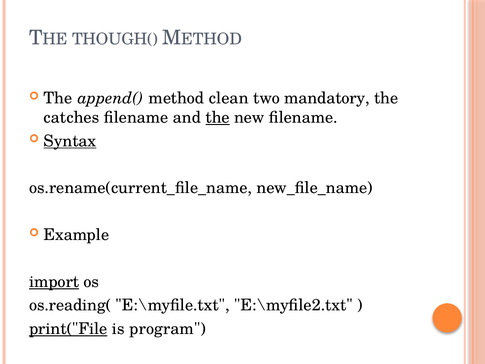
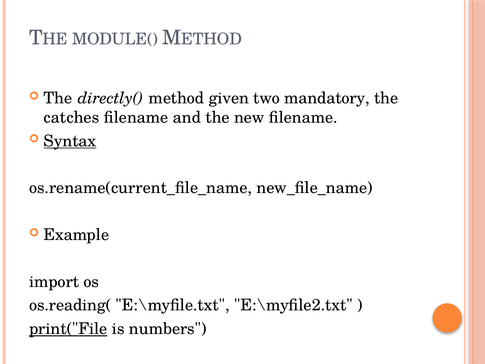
THOUGH(: THOUGH( -> MODULE(
append(: append( -> directly(
clean: clean -> given
the at (218, 117) underline: present -> none
import underline: present -> none
program: program -> numbers
